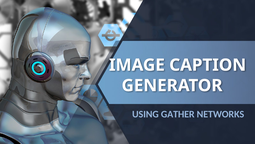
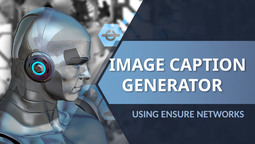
GATHER: GATHER -> ENSURE
